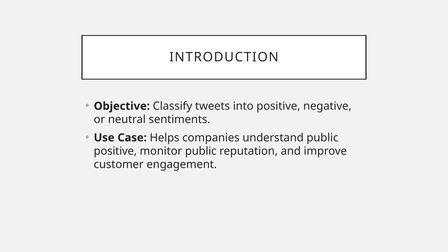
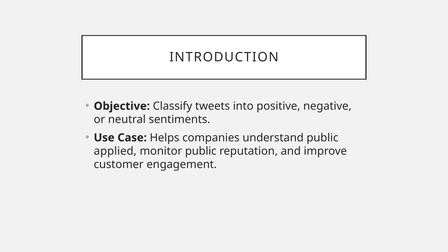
positive at (115, 151): positive -> applied
